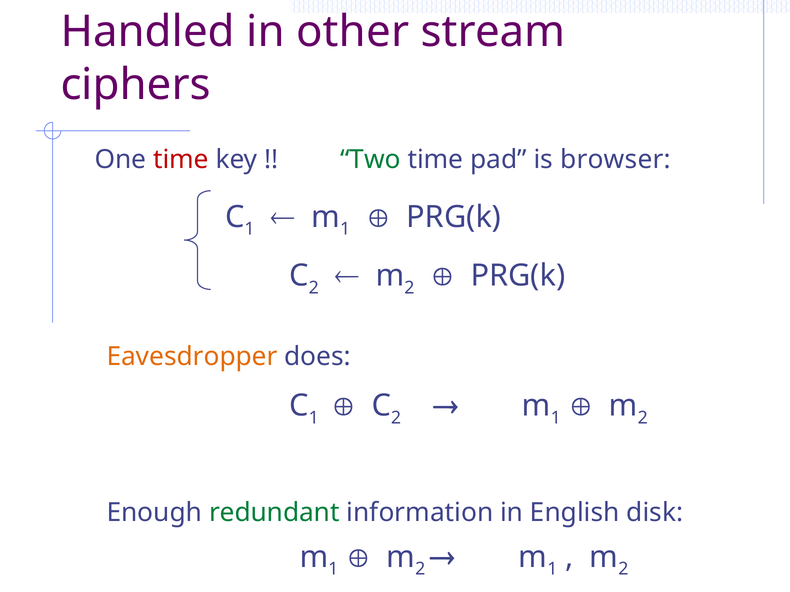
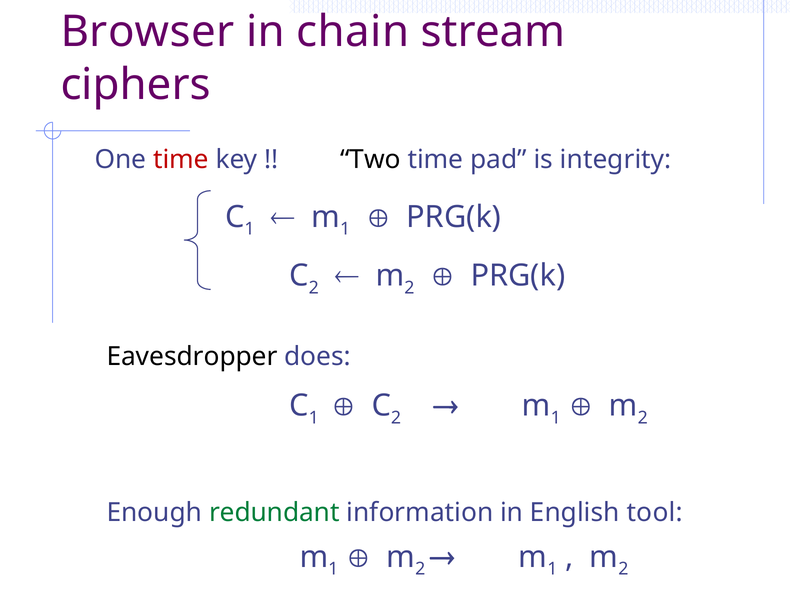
Handled: Handled -> Browser
other: other -> chain
Two colour: green -> black
browser: browser -> integrity
Eavesdropper colour: orange -> black
disk: disk -> tool
